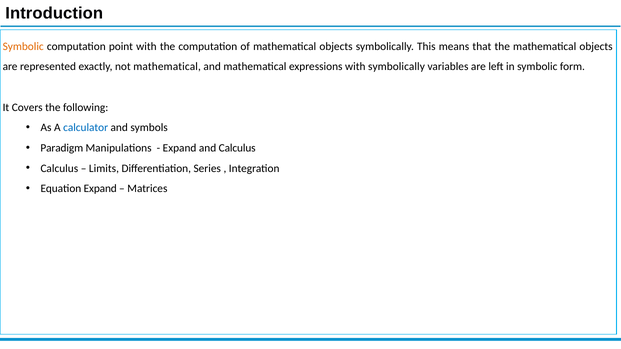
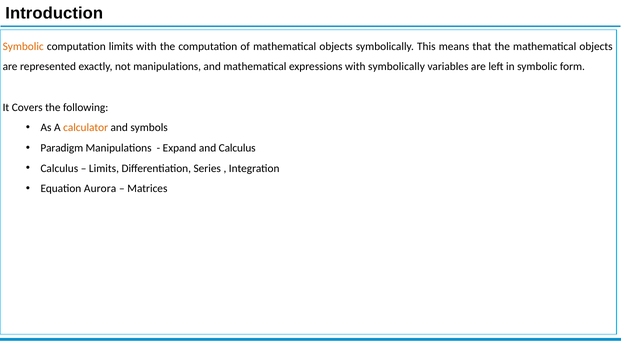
computation point: point -> limits
not mathematical: mathematical -> manipulations
calculator colour: blue -> orange
Equation Expand: Expand -> Aurora
